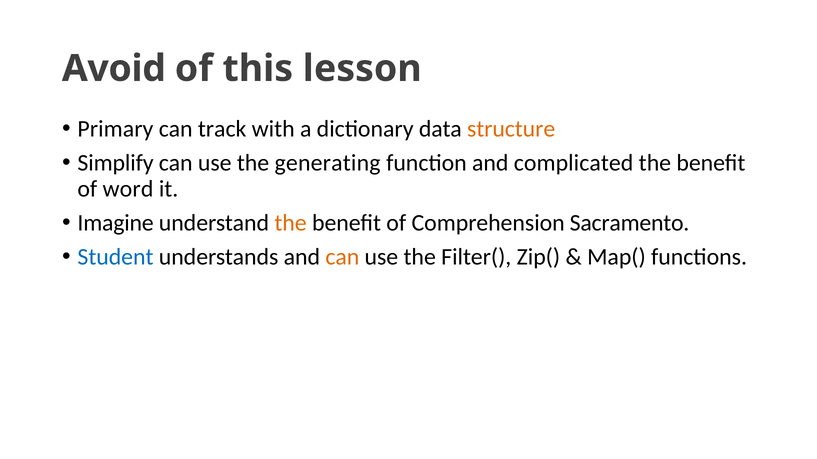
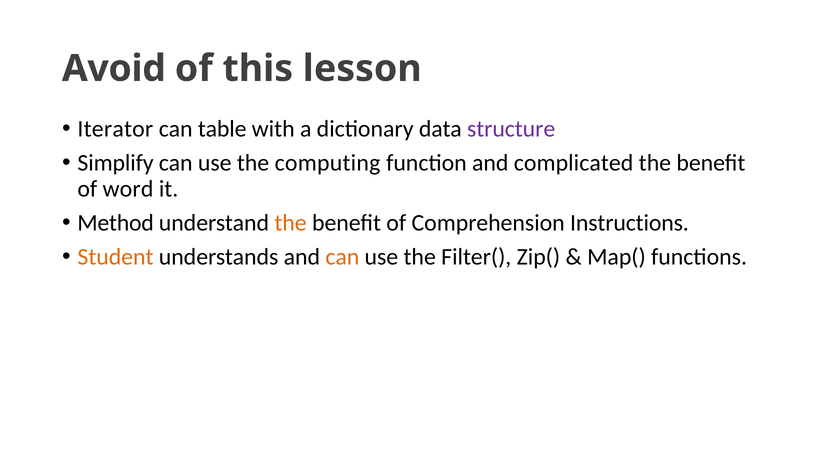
Primary: Primary -> Iterator
track: track -> table
structure colour: orange -> purple
generating: generating -> computing
Imagine: Imagine -> Method
Sacramento: Sacramento -> Instructions
Student colour: blue -> orange
